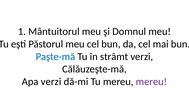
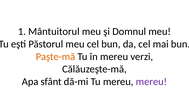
Paşte-mă colour: blue -> orange
în strâmt: strâmt -> mereu
Apa verzi: verzi -> sfânt
